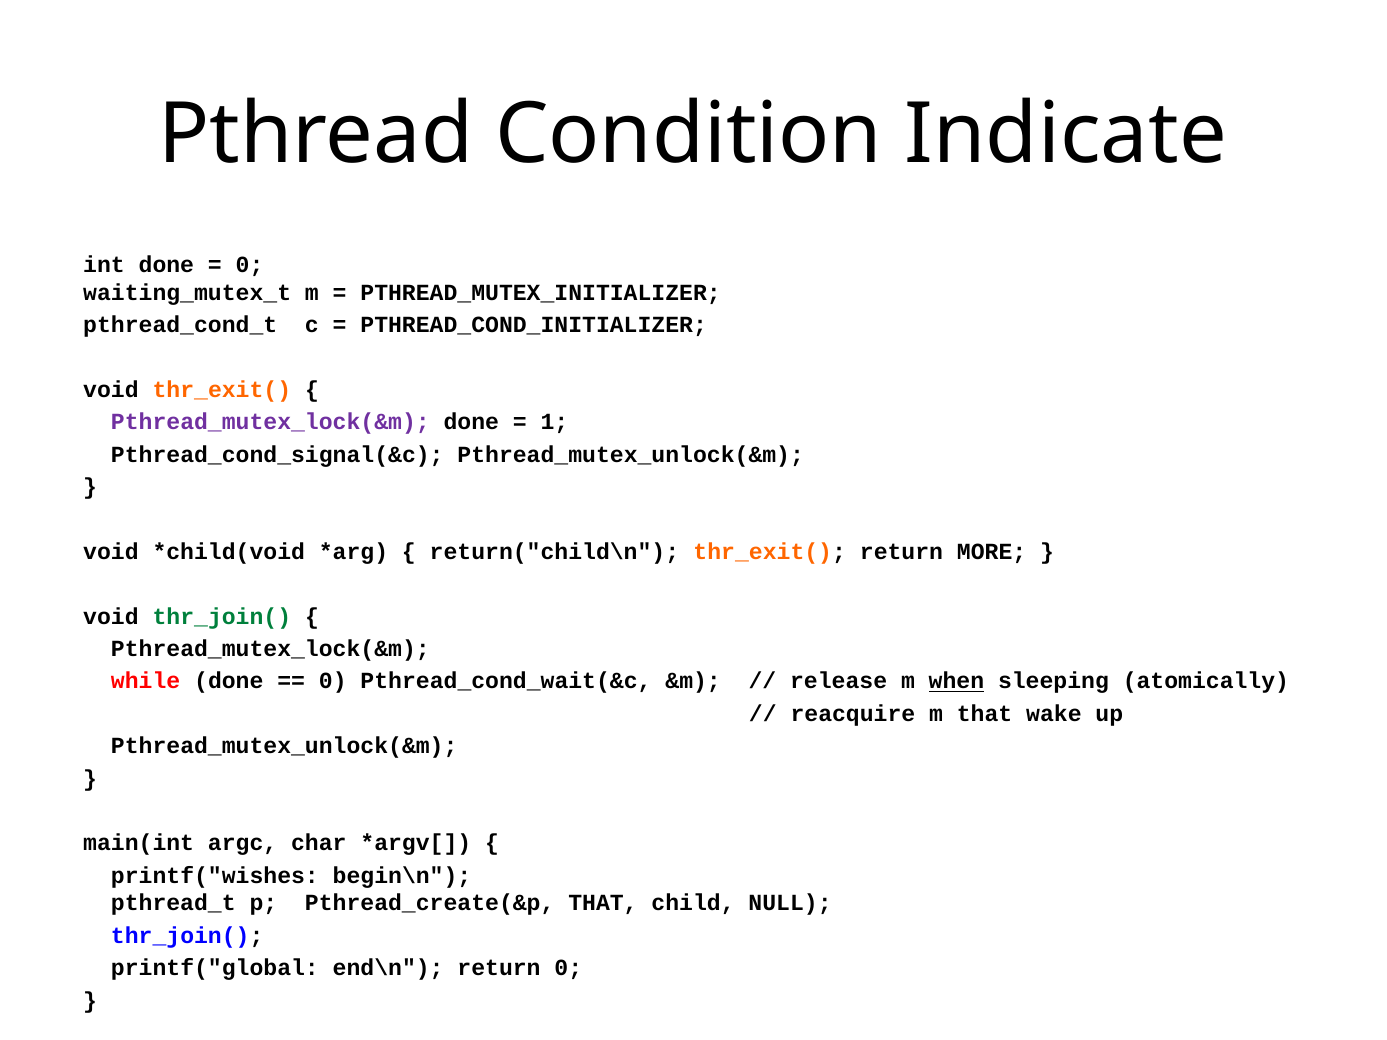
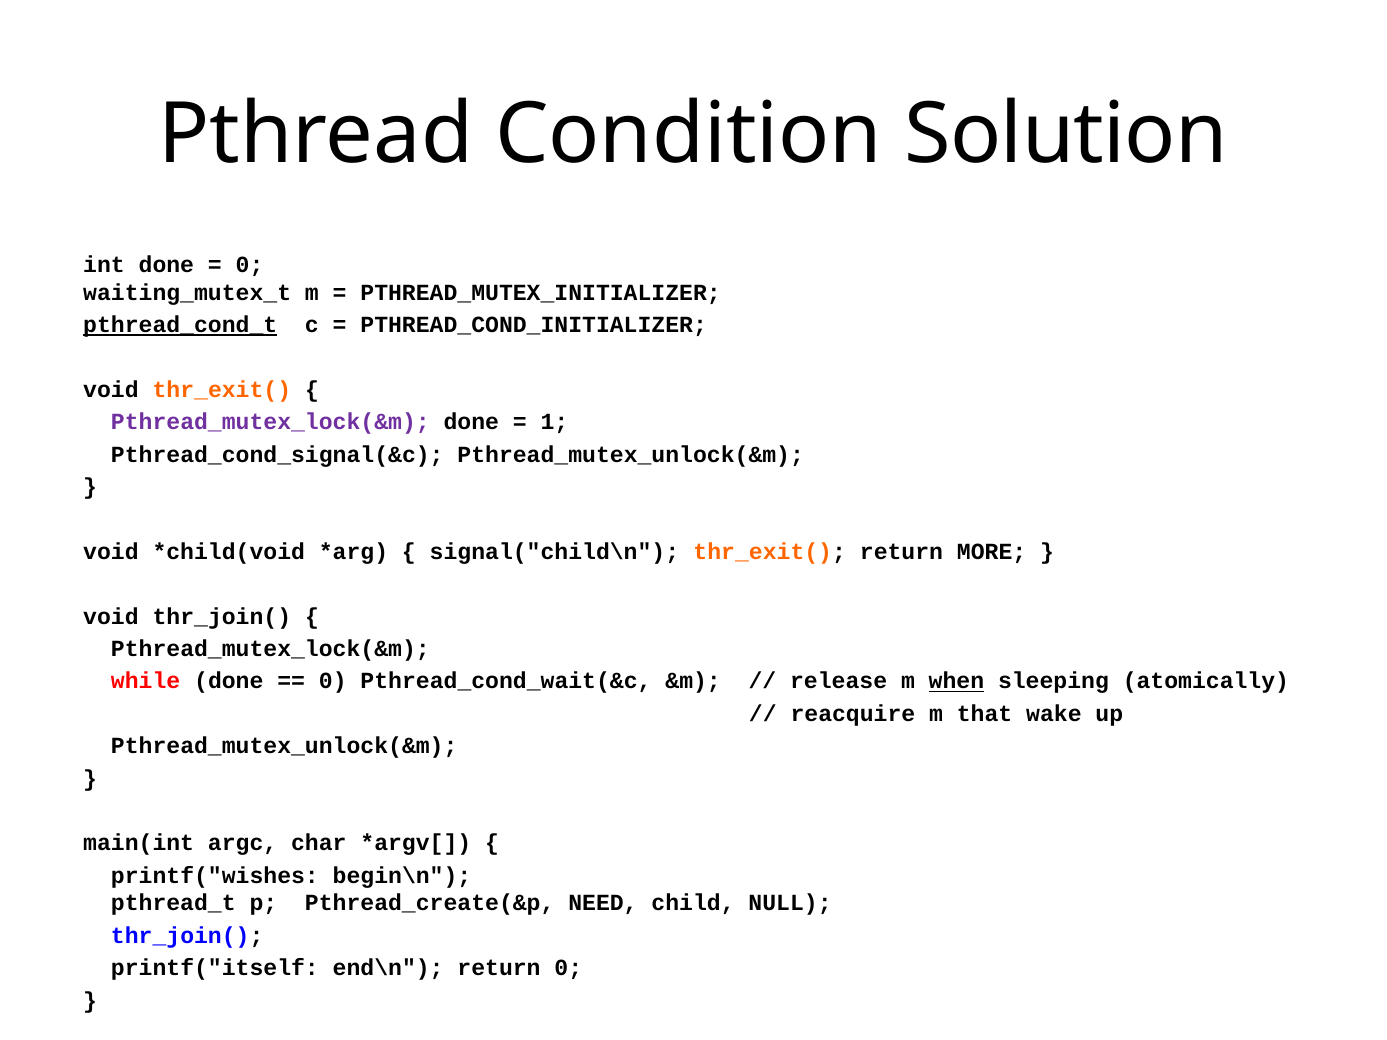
Indicate: Indicate -> Solution
pthread_cond_t underline: none -> present
return("child\n: return("child\n -> signal("child\n
thr_join( at (222, 617) colour: green -> black
Pthread_create(&p THAT: THAT -> NEED
printf("global: printf("global -> printf("itself
